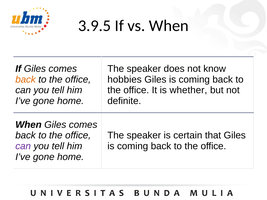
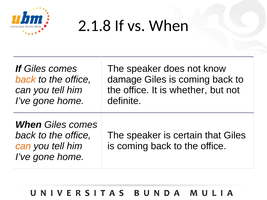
3.9.5: 3.9.5 -> 2.1.8
hobbies: hobbies -> damage
can at (23, 146) colour: purple -> orange
